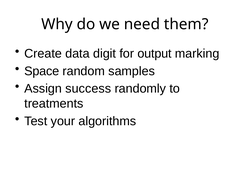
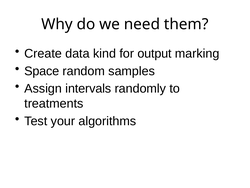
digit: digit -> kind
success: success -> intervals
